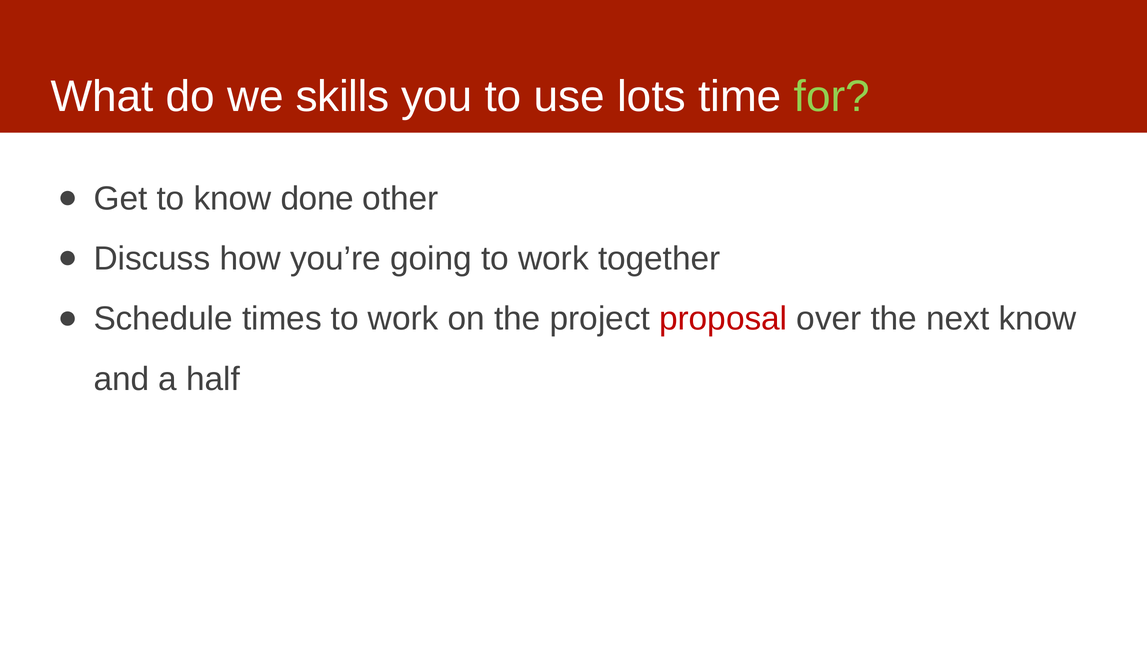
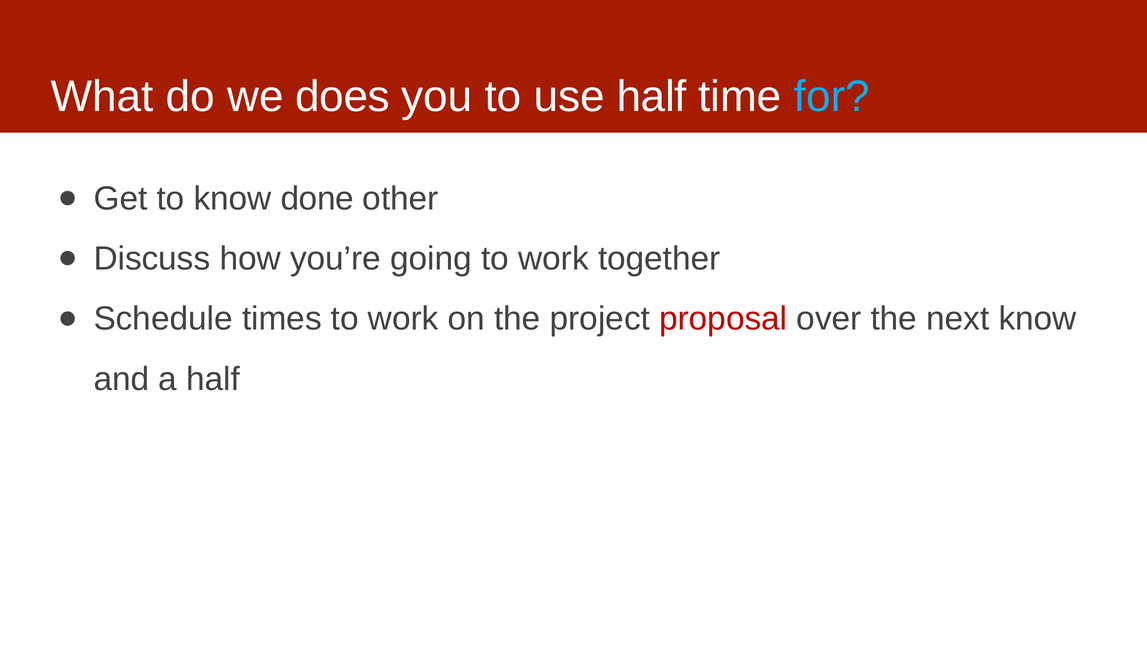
skills: skills -> does
use lots: lots -> half
for colour: light green -> light blue
